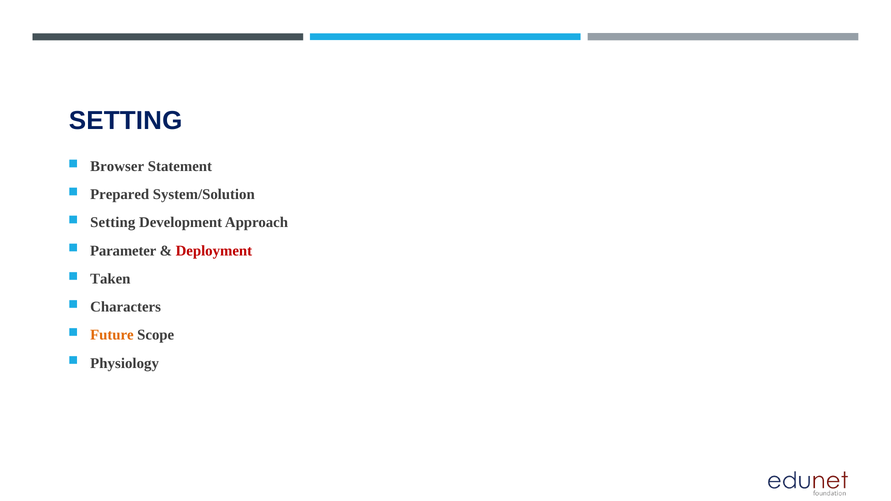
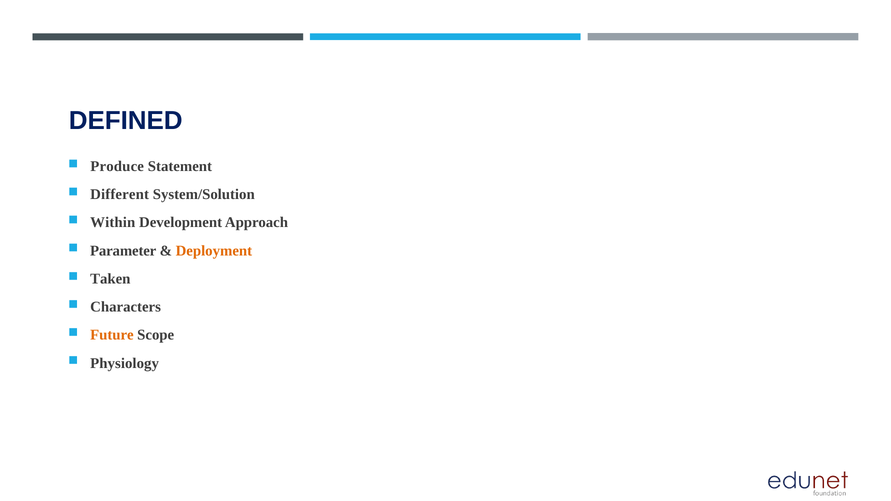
SETTING at (126, 121): SETTING -> DEFINED
Browser: Browser -> Produce
Prepared: Prepared -> Different
Setting at (113, 223): Setting -> Within
Deployment colour: red -> orange
